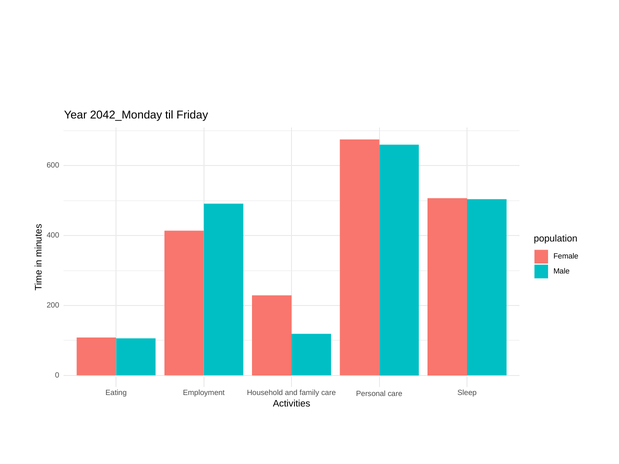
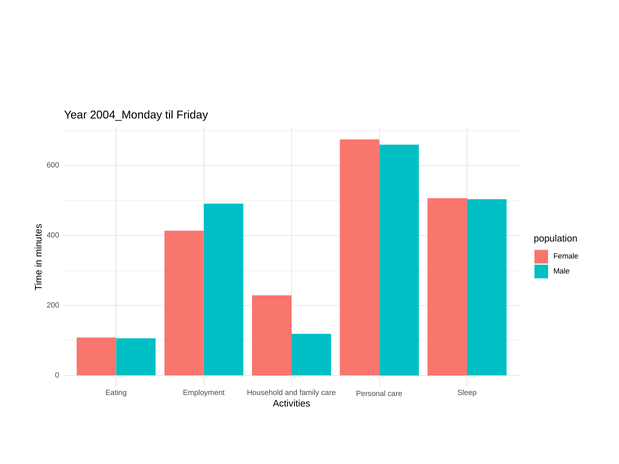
2042_Monday: 2042_Monday -> 2004_Monday
